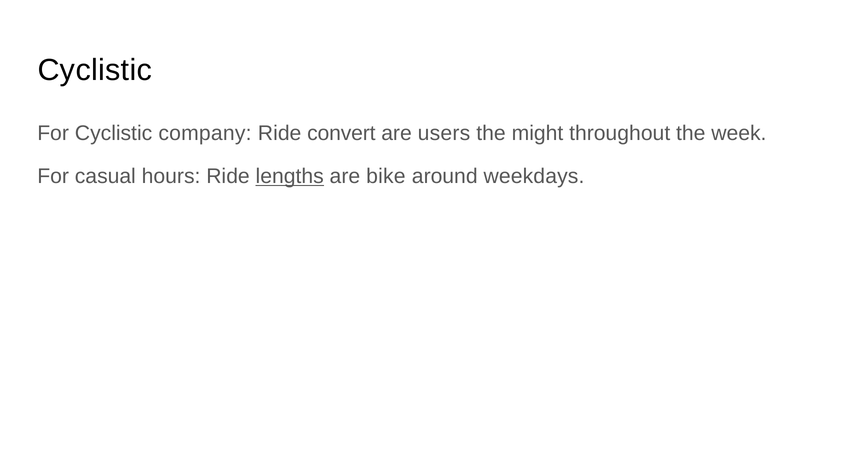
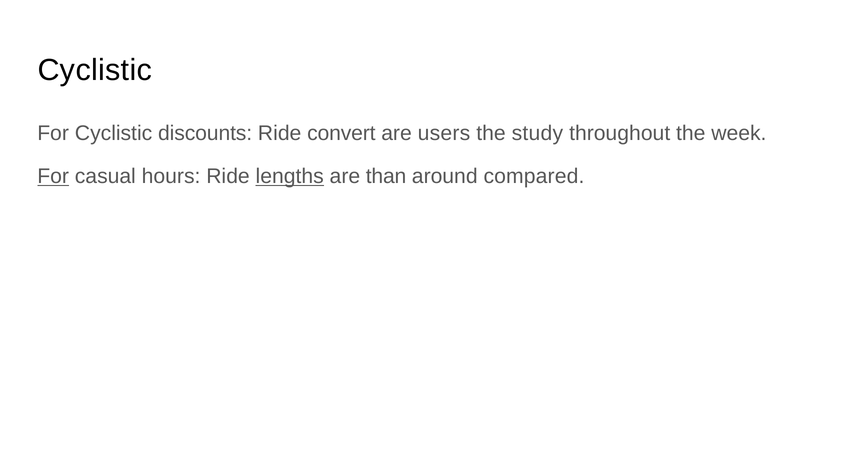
company: company -> discounts
might: might -> study
For at (53, 176) underline: none -> present
bike: bike -> than
weekdays: weekdays -> compared
